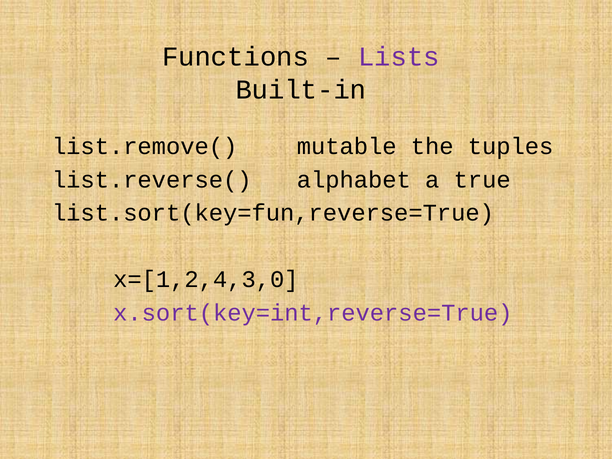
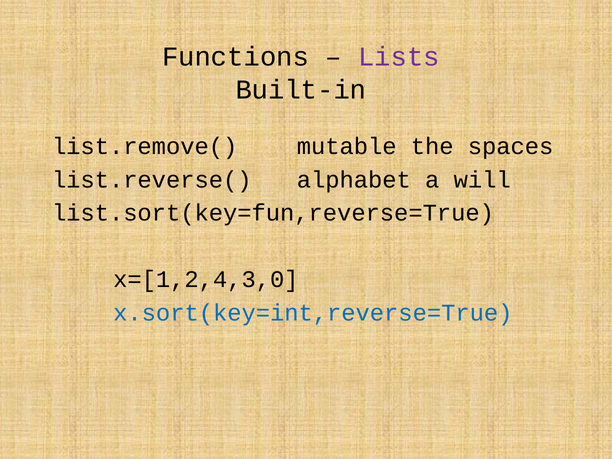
tuples: tuples -> spaces
true: true -> will
x.sort(key=int,reverse=True colour: purple -> blue
